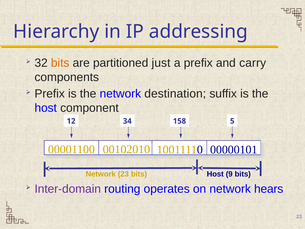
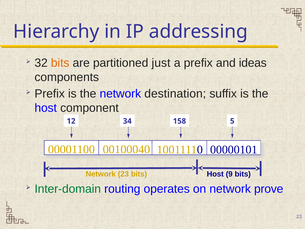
carry: carry -> ideas
00102010: 00102010 -> 00100040
Inter-domain colour: purple -> green
hears: hears -> prove
